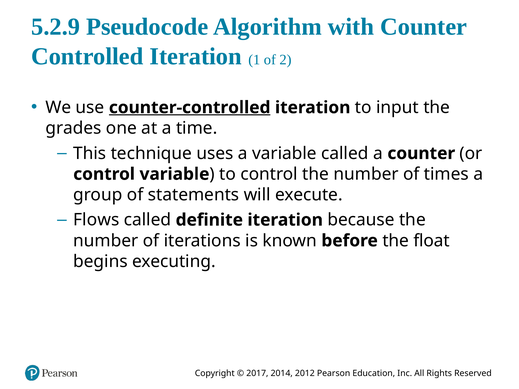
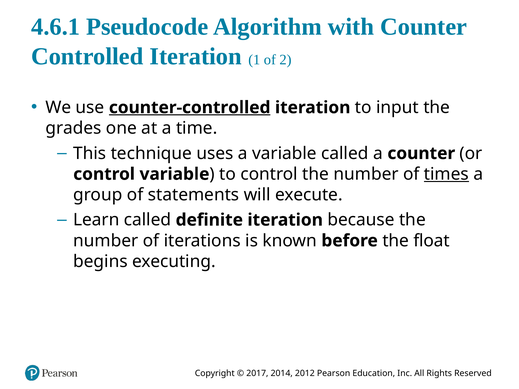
5.2.9: 5.2.9 -> 4.6.1
times underline: none -> present
Flows: Flows -> Learn
